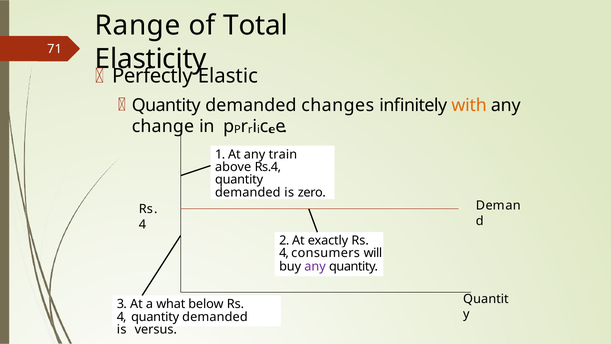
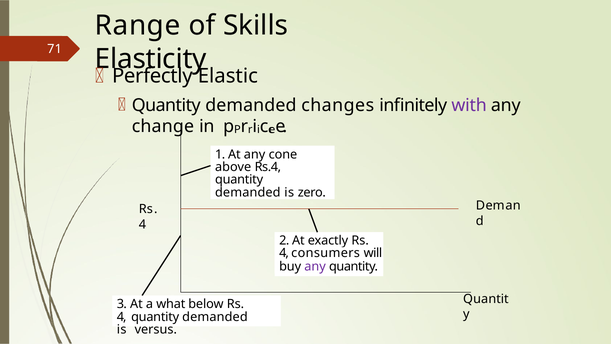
Total: Total -> Skills
with colour: orange -> purple
train: train -> cone
